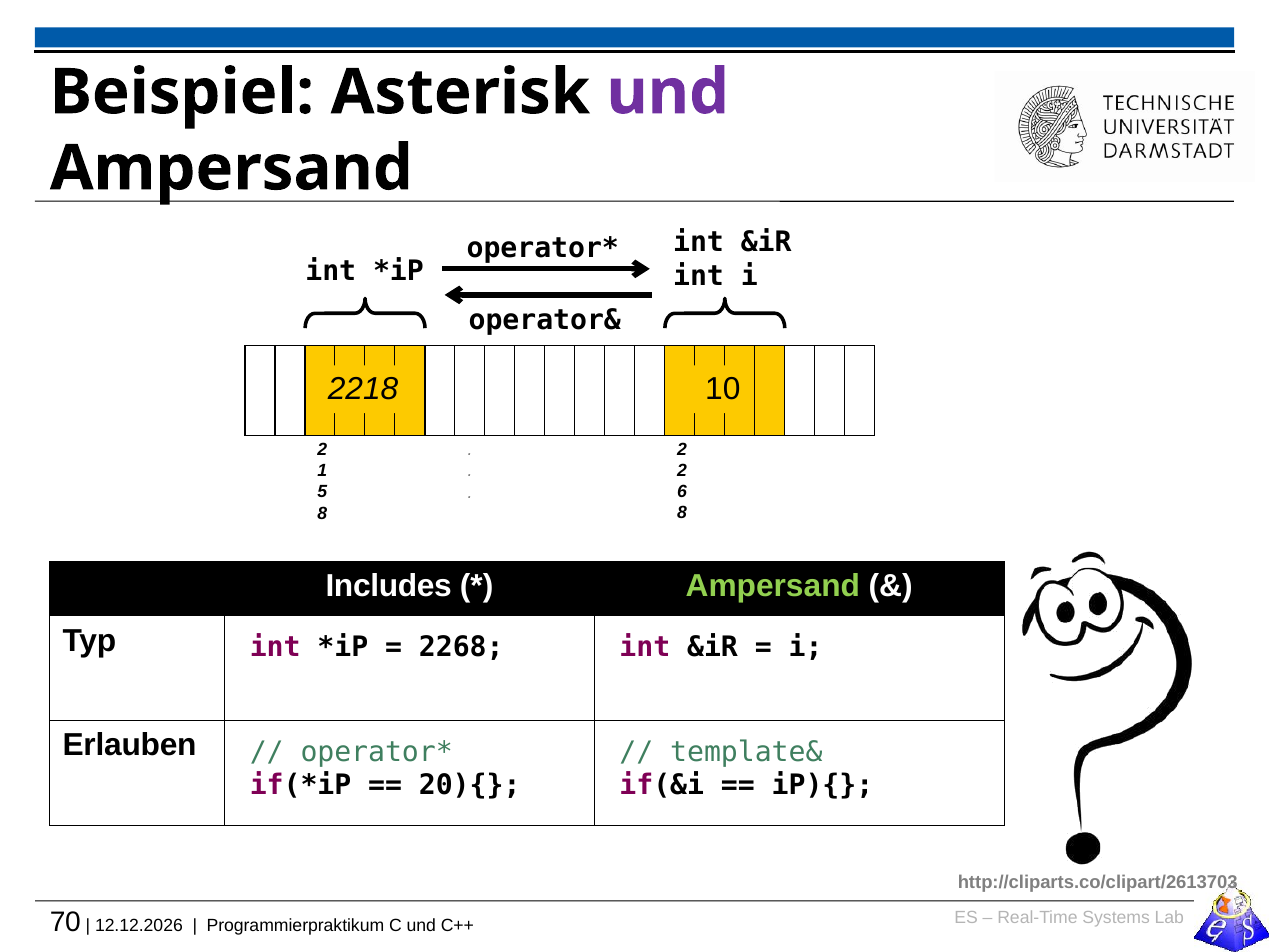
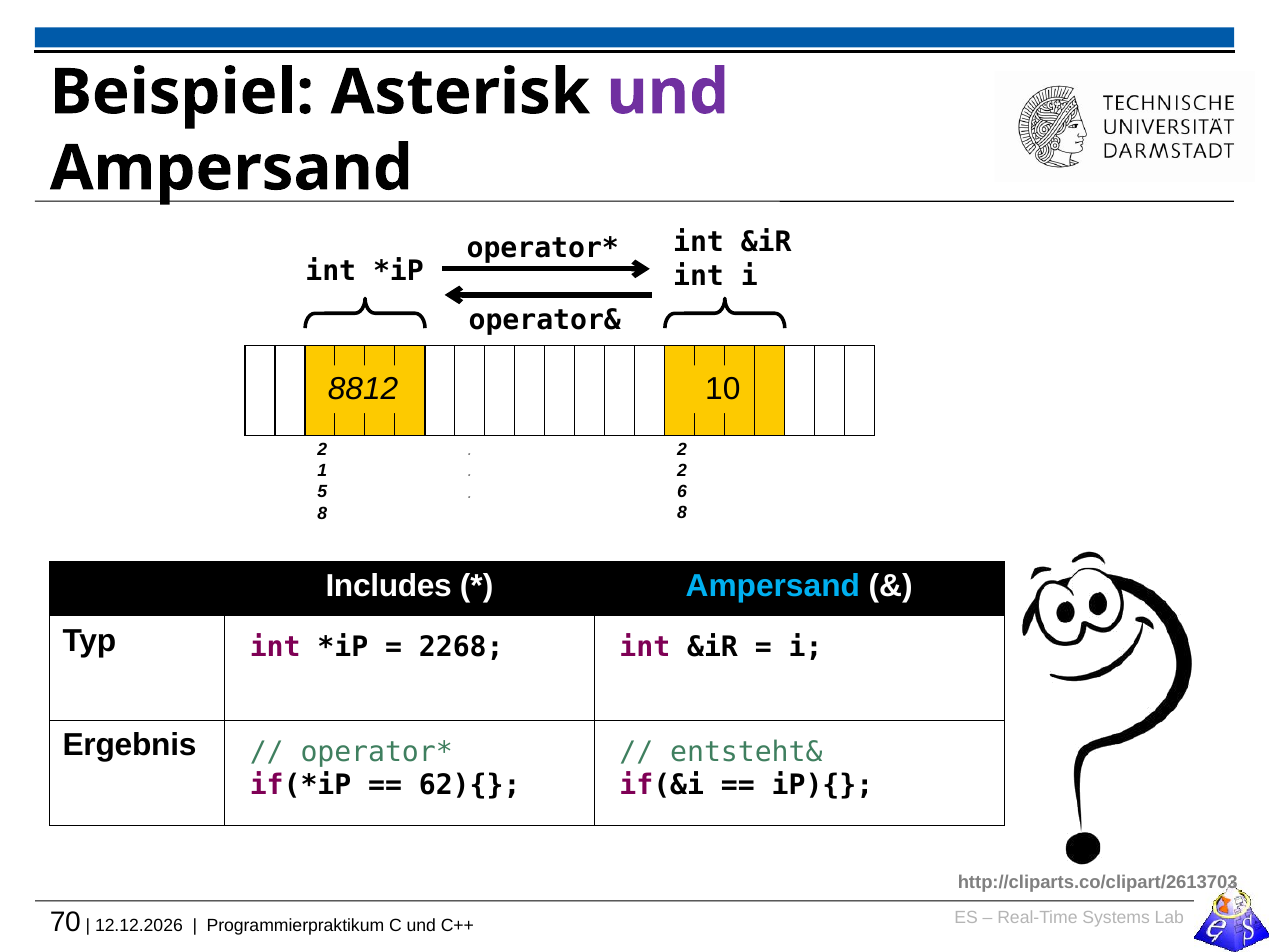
2218: 2218 -> 8812
Ampersand at (773, 586) colour: light green -> light blue
Erlauben: Erlauben -> Ergebnis
template&: template& -> entsteht&
20){: 20){ -> 62){
